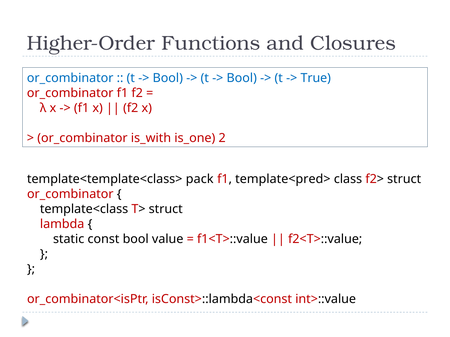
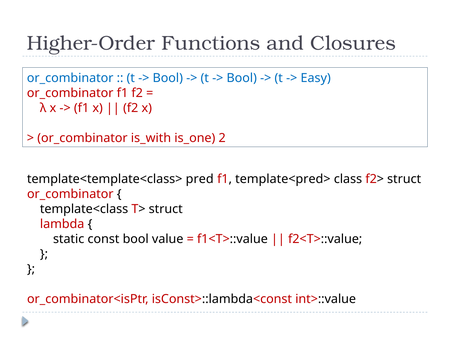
True: True -> Easy
pack: pack -> pred
